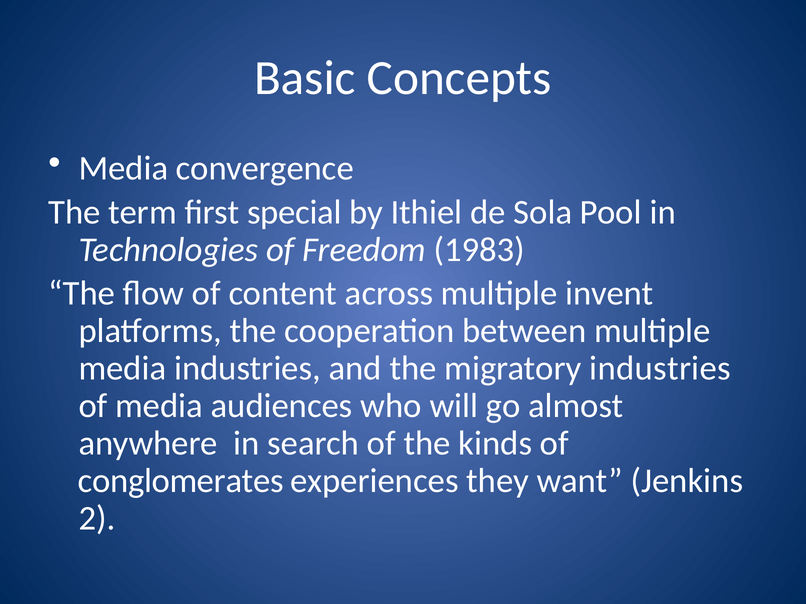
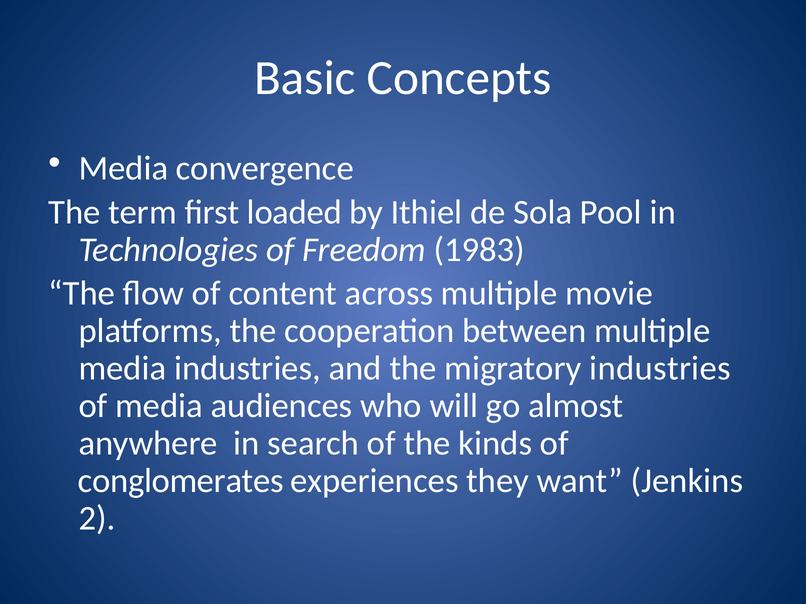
special: special -> loaded
invent: invent -> movie
